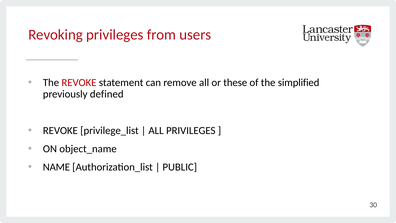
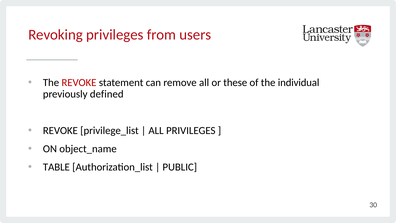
simplified: simplified -> individual
NAME: NAME -> TABLE
